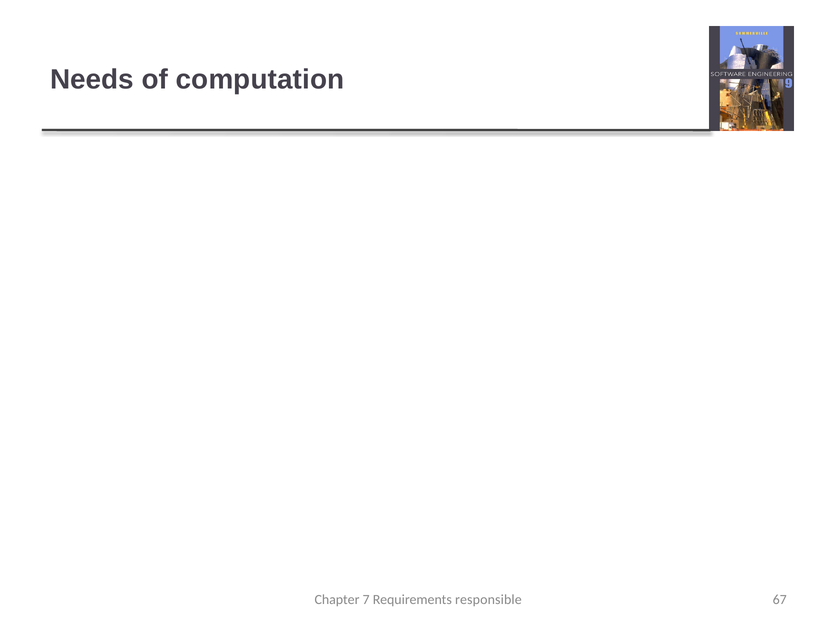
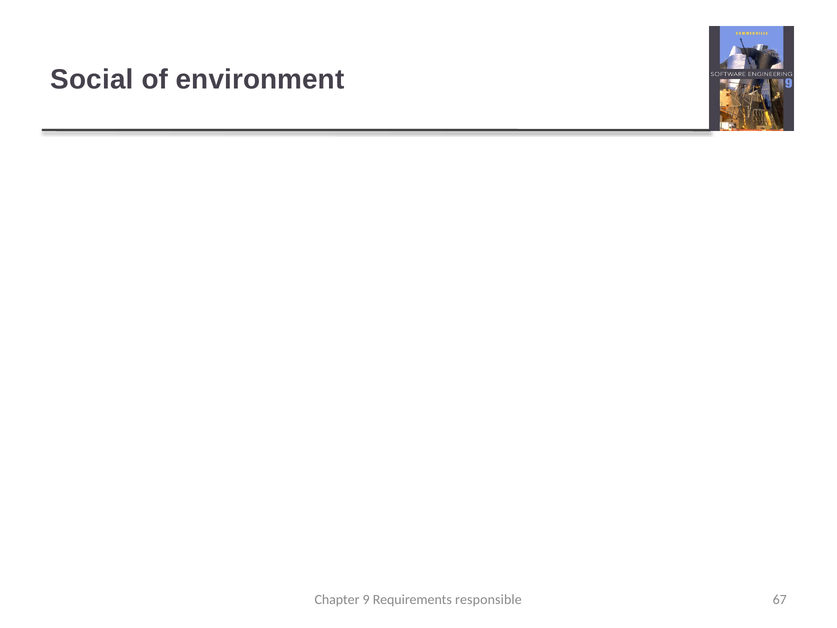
Needs: Needs -> Social
computation: computation -> environment
7: 7 -> 9
